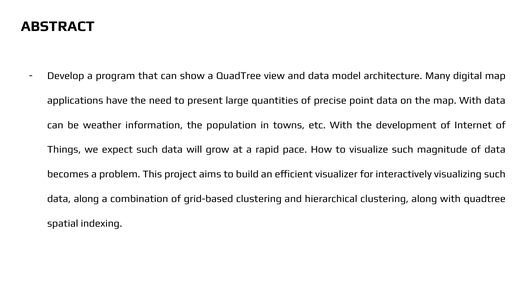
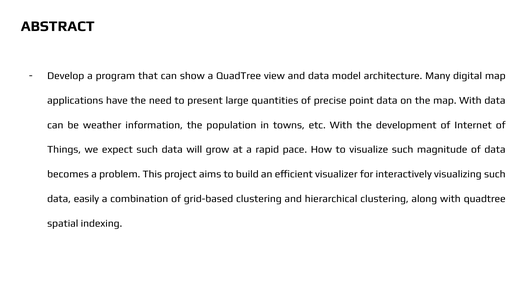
data along: along -> easily
